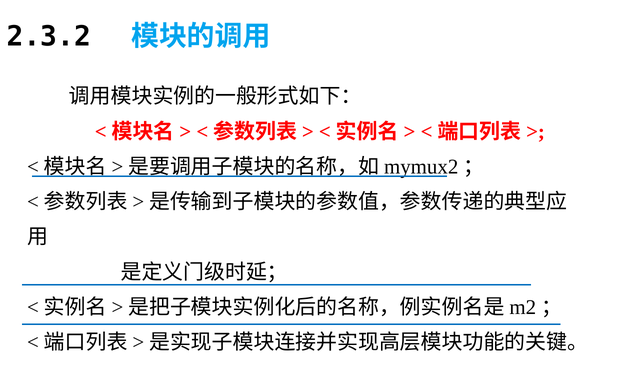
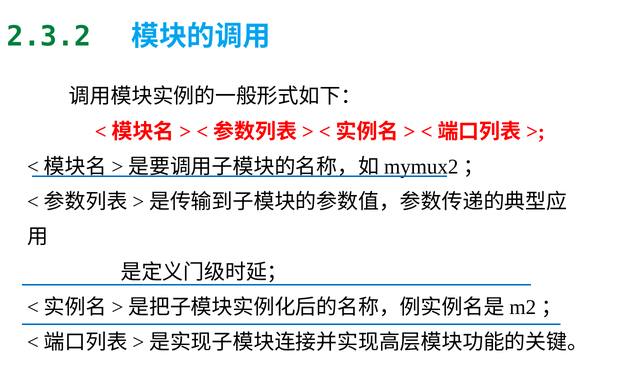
2.3.2 colour: black -> green
